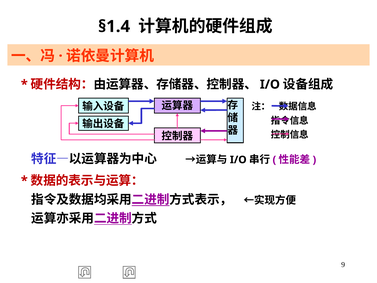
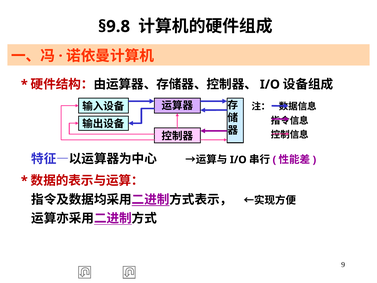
§1.4: §1.4 -> §9.8
